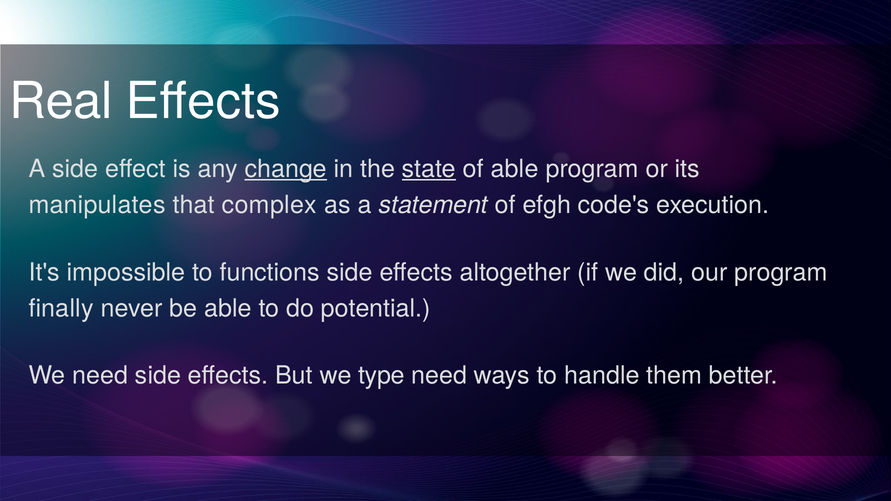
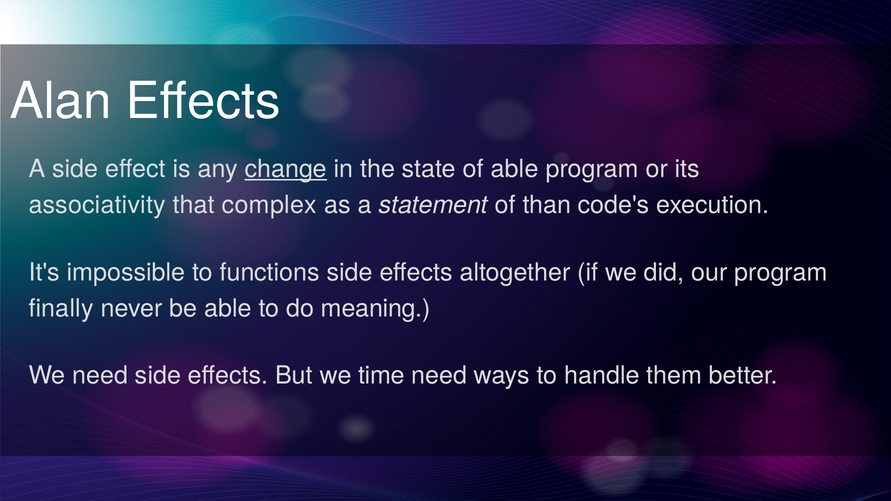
Real: Real -> Alan
state underline: present -> none
manipulates: manipulates -> associativity
efgh: efgh -> than
potential: potential -> meaning
type: type -> time
